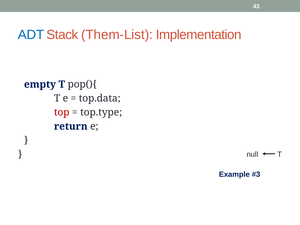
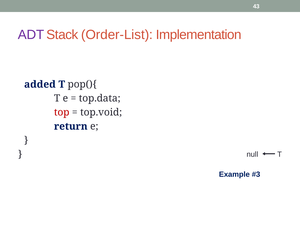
ADT colour: blue -> purple
Them-List: Them-List -> Order-List
empty: empty -> added
top.type: top.type -> top.void
